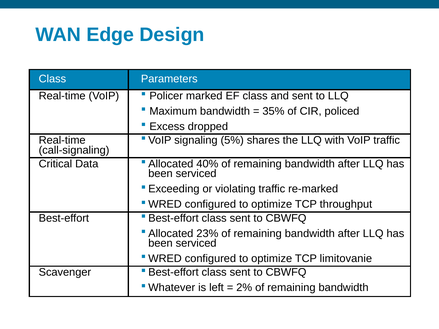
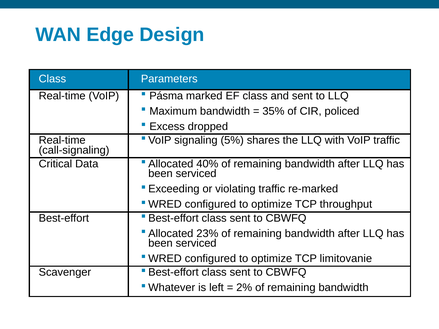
Policer: Policer -> Pásma
